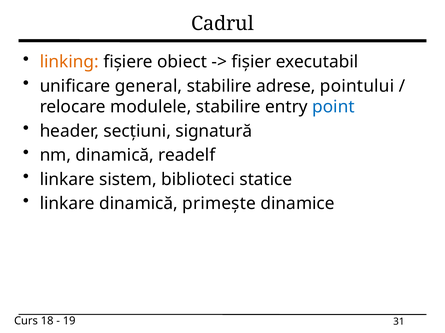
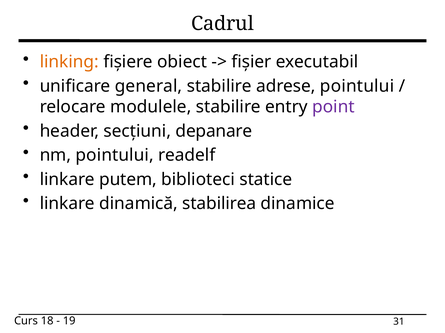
point colour: blue -> purple
signatură: signatură -> depanare
nm dinamică: dinamică -> pointului
sistem: sistem -> putem
primește: primește -> stabilirea
